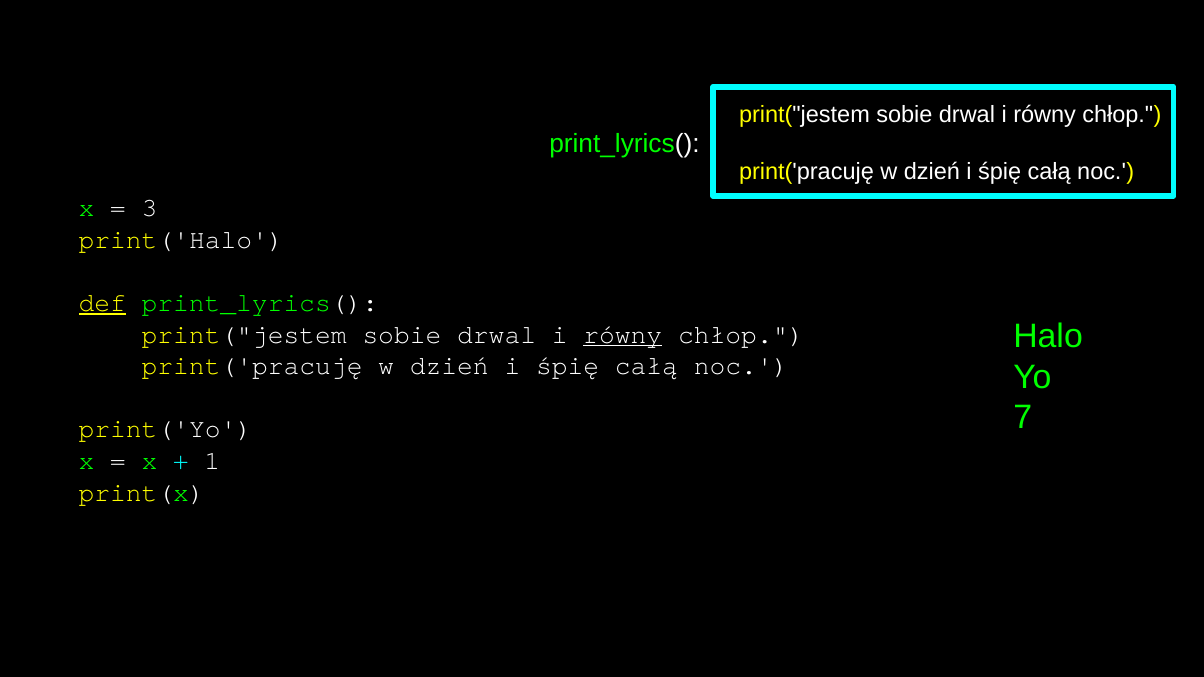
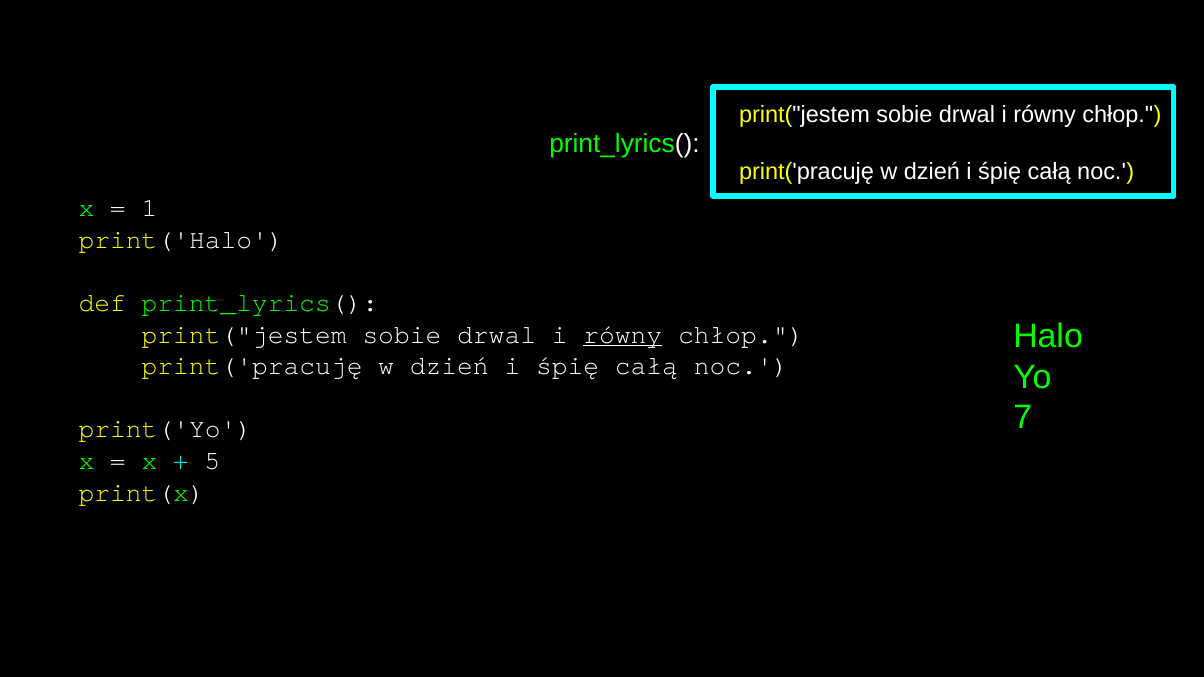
3: 3 -> 1
def underline: present -> none
1: 1 -> 5
